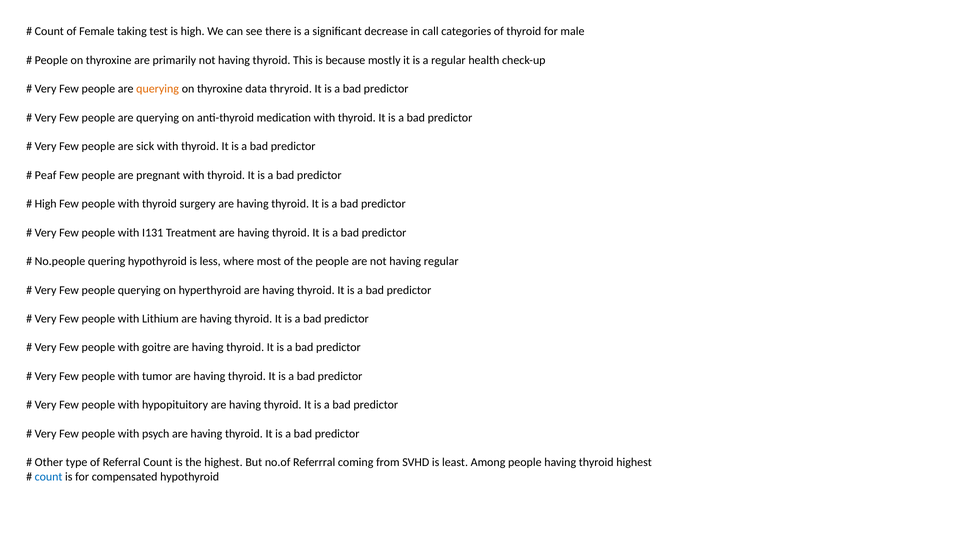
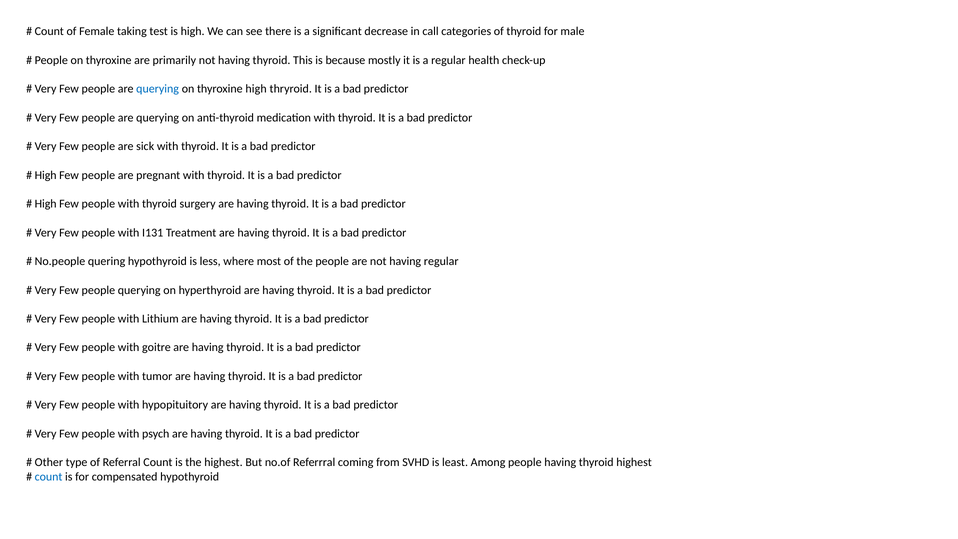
querying at (158, 89) colour: orange -> blue
thyroxine data: data -> high
Peaf at (46, 175): Peaf -> High
